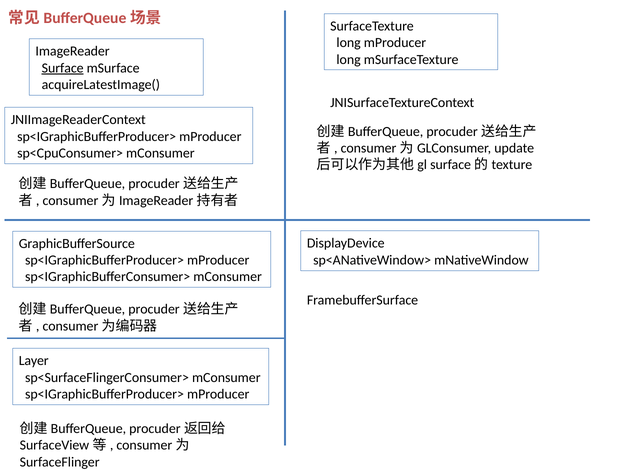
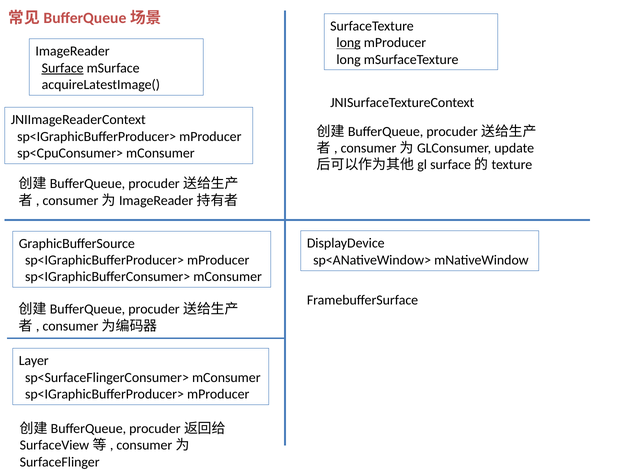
long at (349, 43) underline: none -> present
